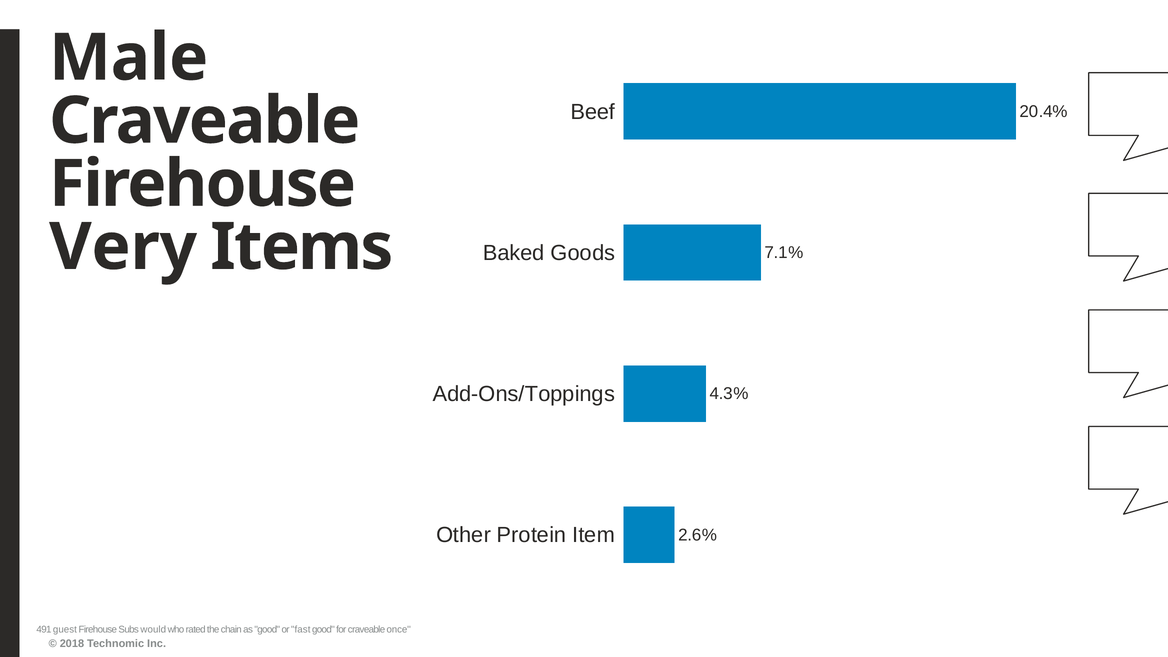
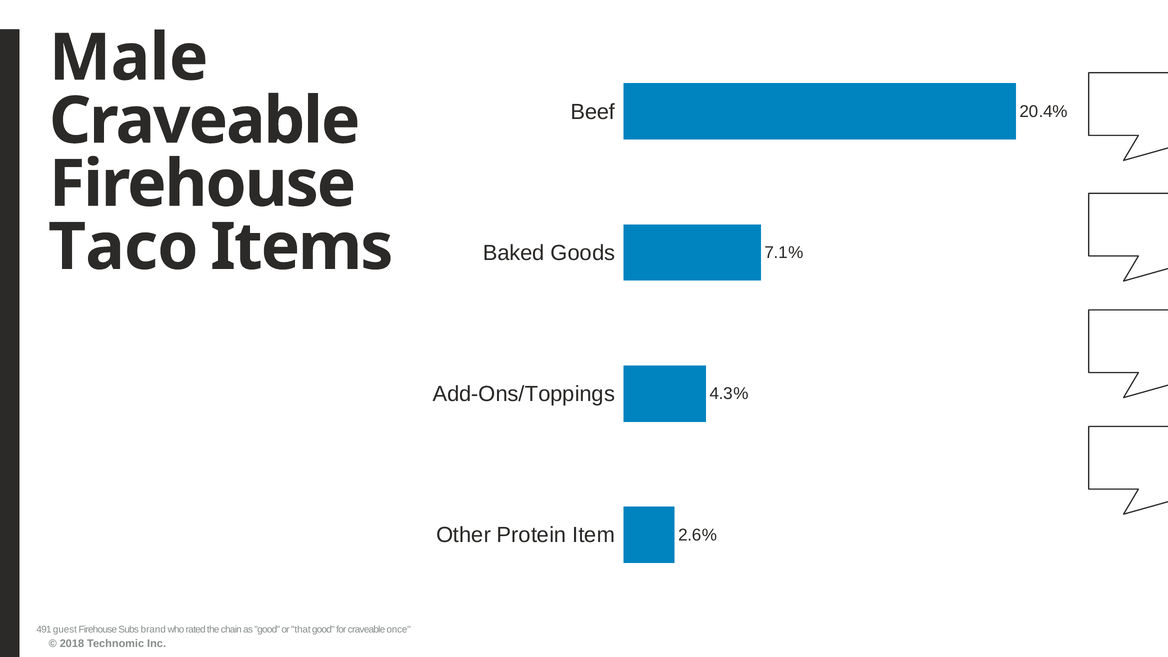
Very: Very -> Taco
would: would -> brand
fast: fast -> that
